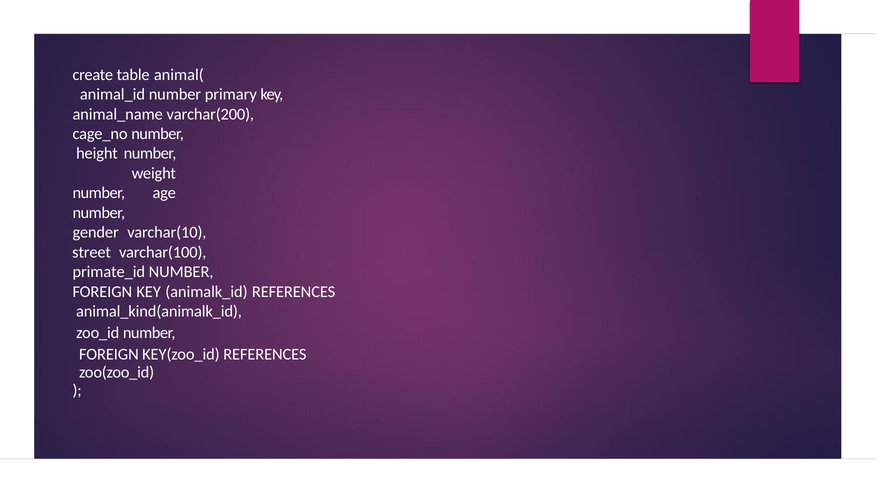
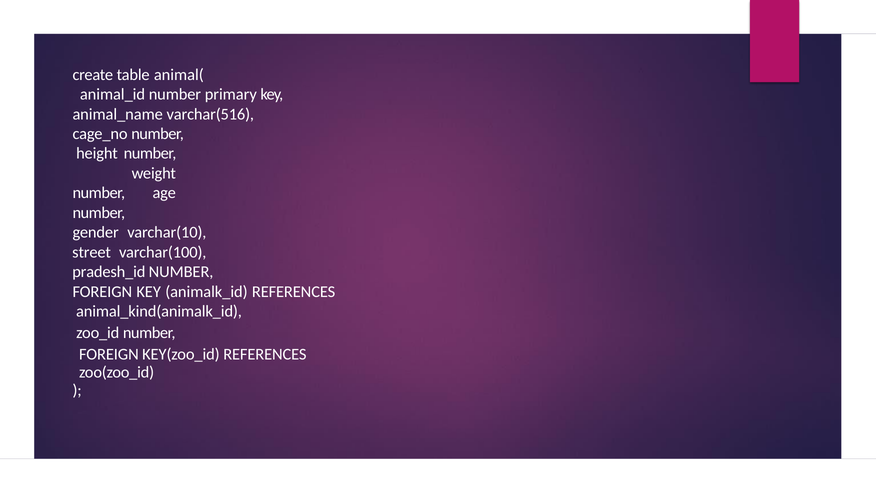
varchar(200: varchar(200 -> varchar(516
primate_id: primate_id -> pradesh_id
